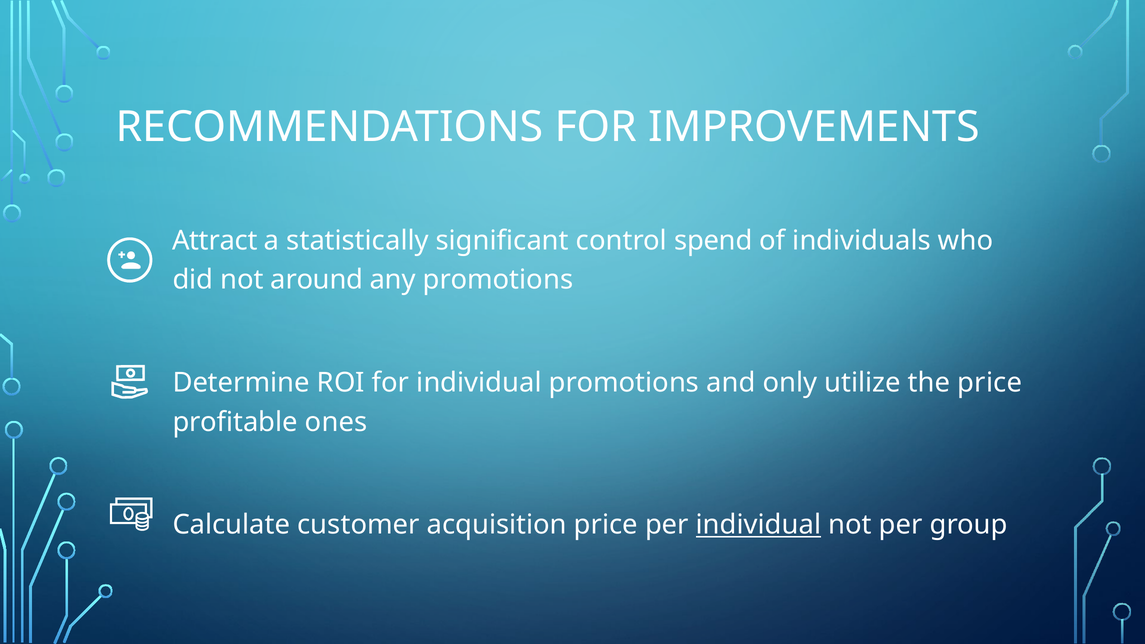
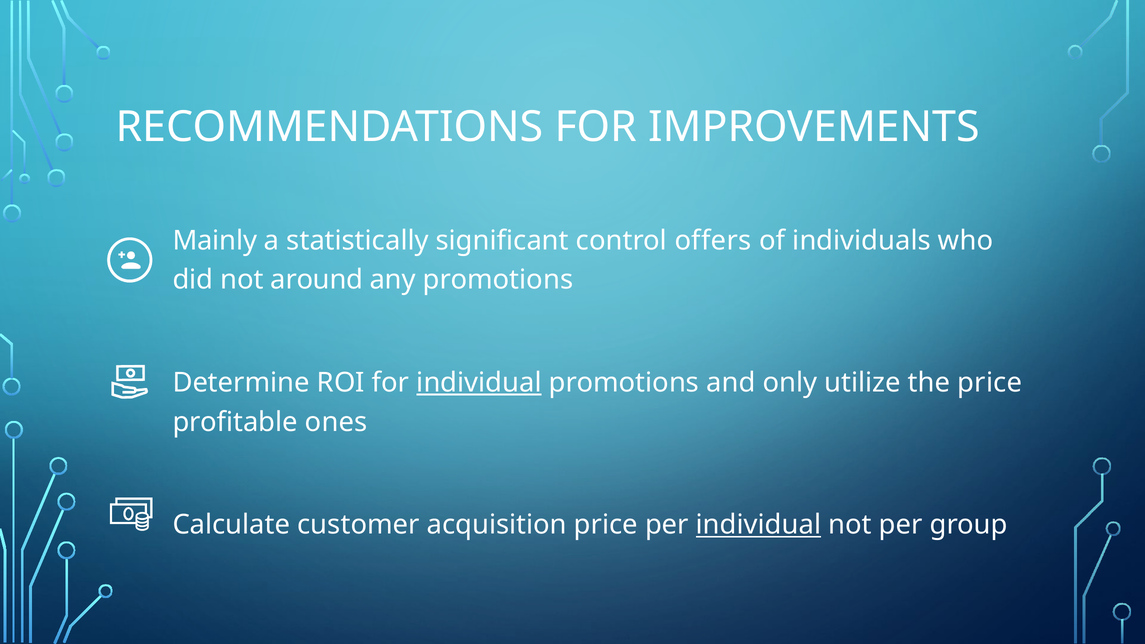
Attract: Attract -> Mainly
spend: spend -> offers
individual at (479, 383) underline: none -> present
